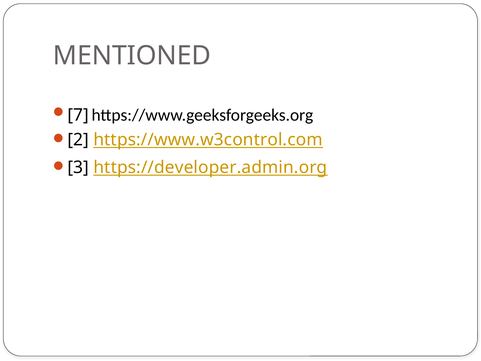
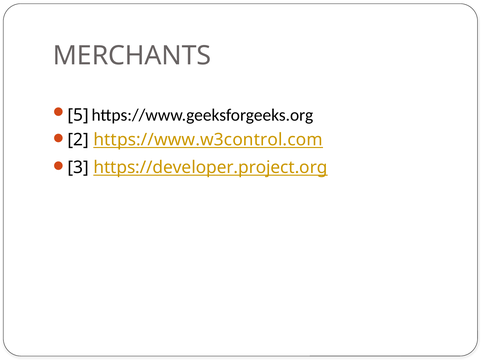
MENTIONED: MENTIONED -> MERCHANTS
7: 7 -> 5
https://developer.admin.org: https://developer.admin.org -> https://developer.project.org
